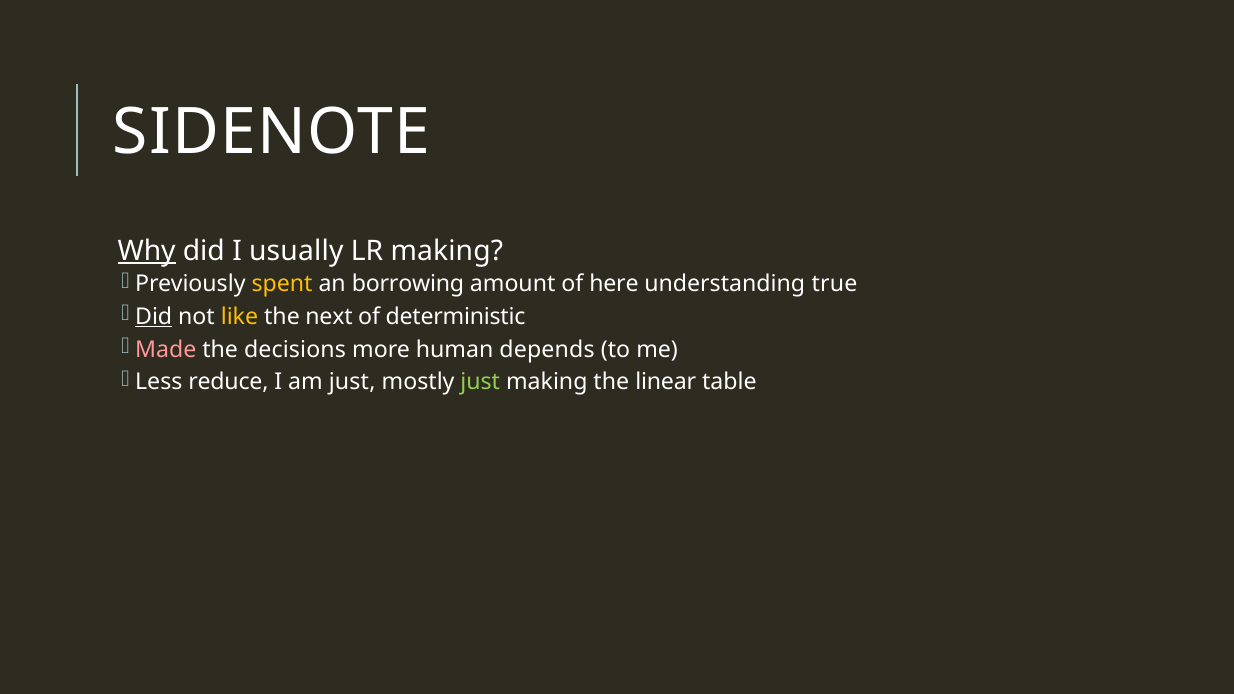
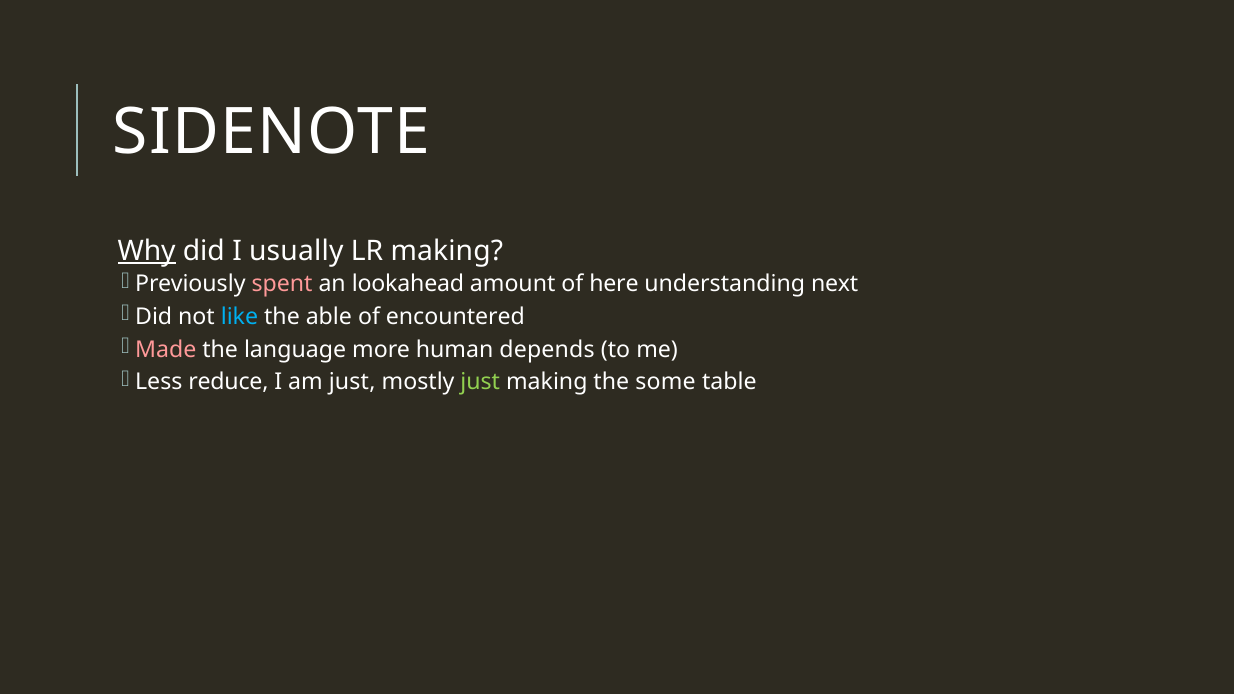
spent colour: yellow -> pink
borrowing: borrowing -> lookahead
true: true -> next
Did at (154, 317) underline: present -> none
like colour: yellow -> light blue
next: next -> able
deterministic: deterministic -> encountered
decisions: decisions -> language
linear: linear -> some
